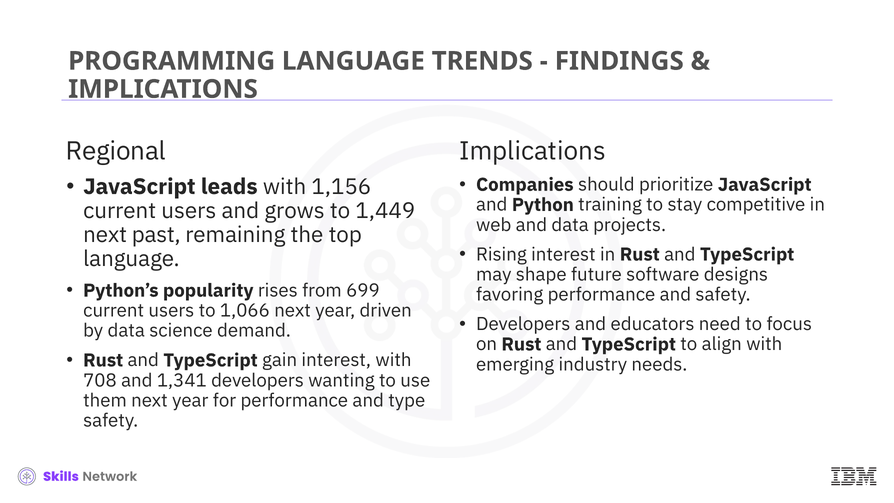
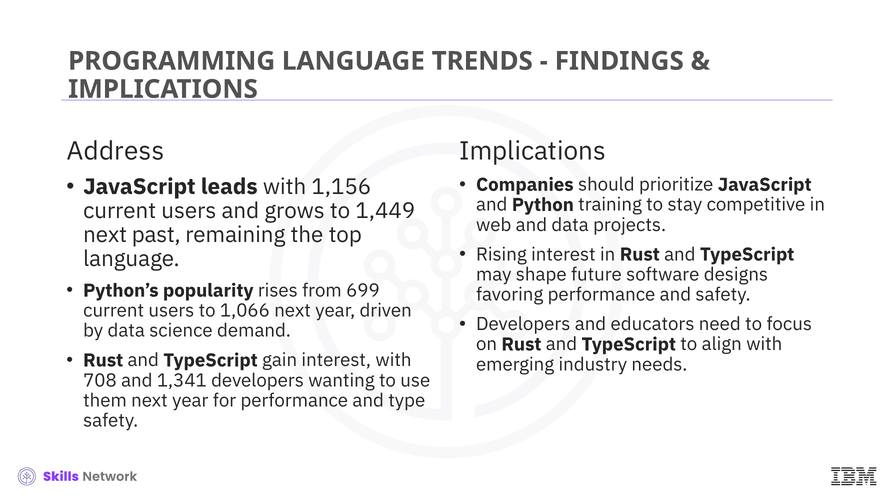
Regional: Regional -> Address
